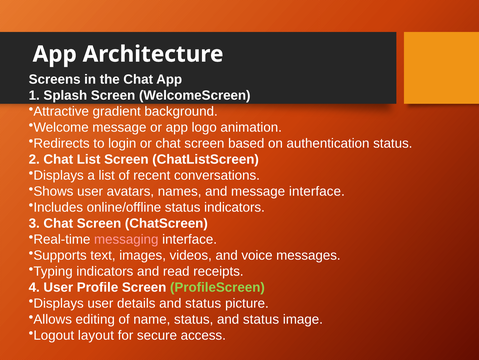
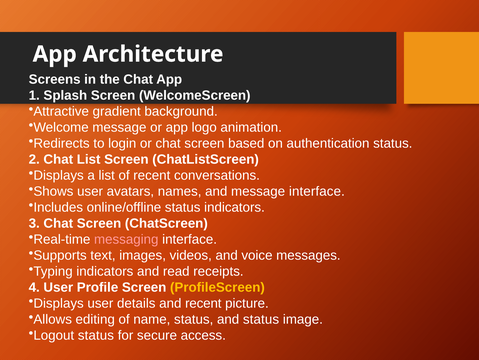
ProfileScreen colour: light green -> yellow
details and status: status -> recent
Logout layout: layout -> status
